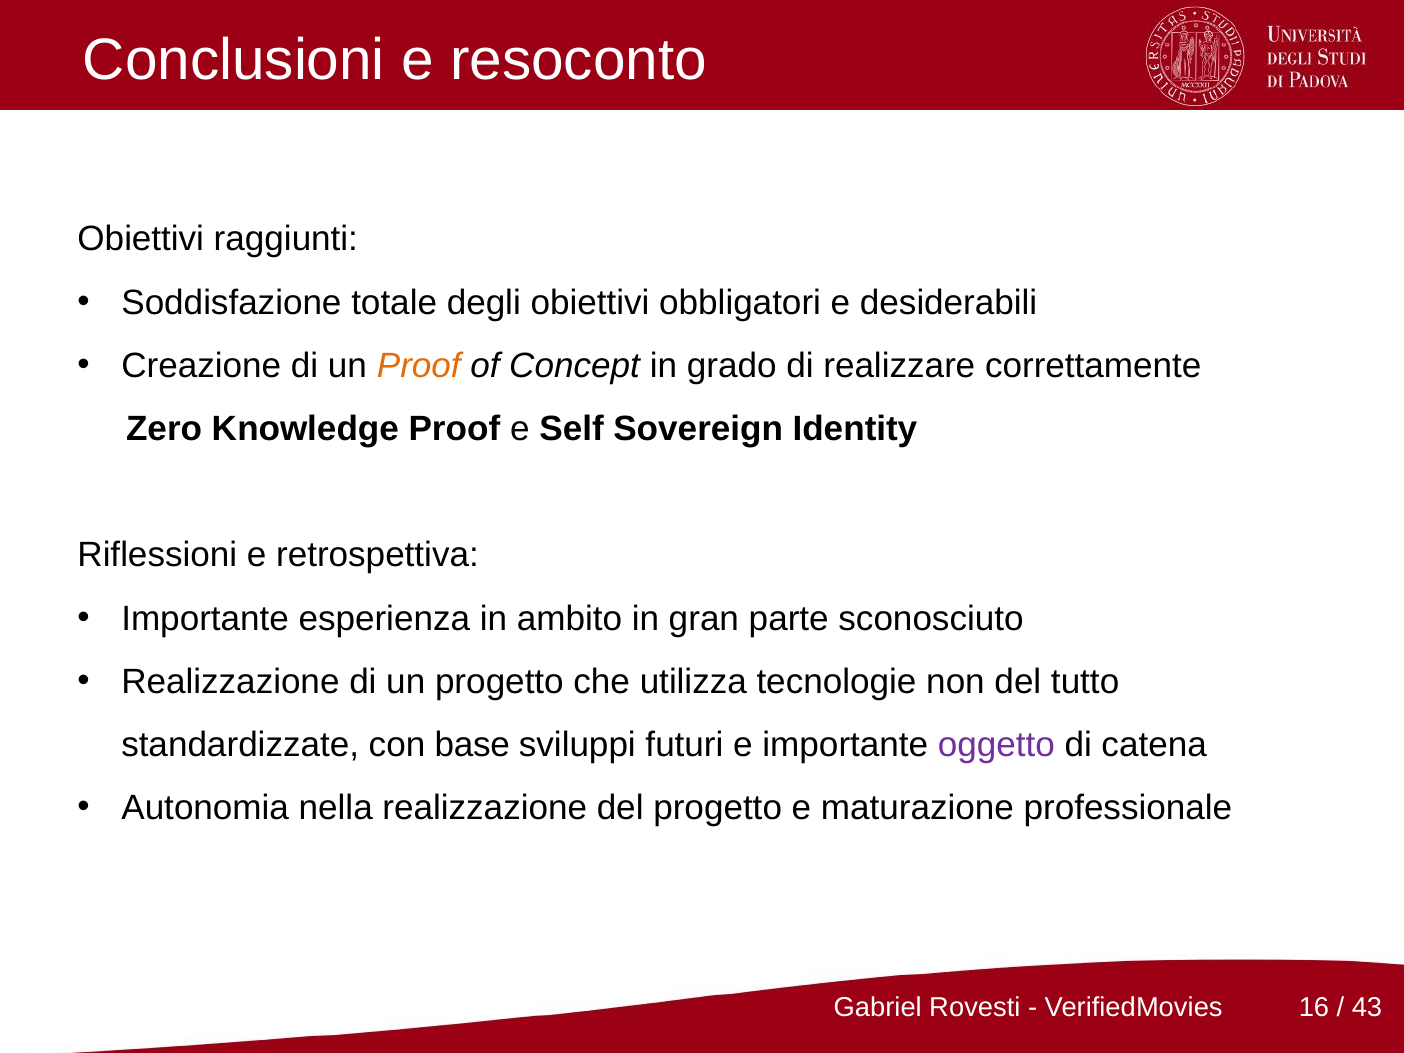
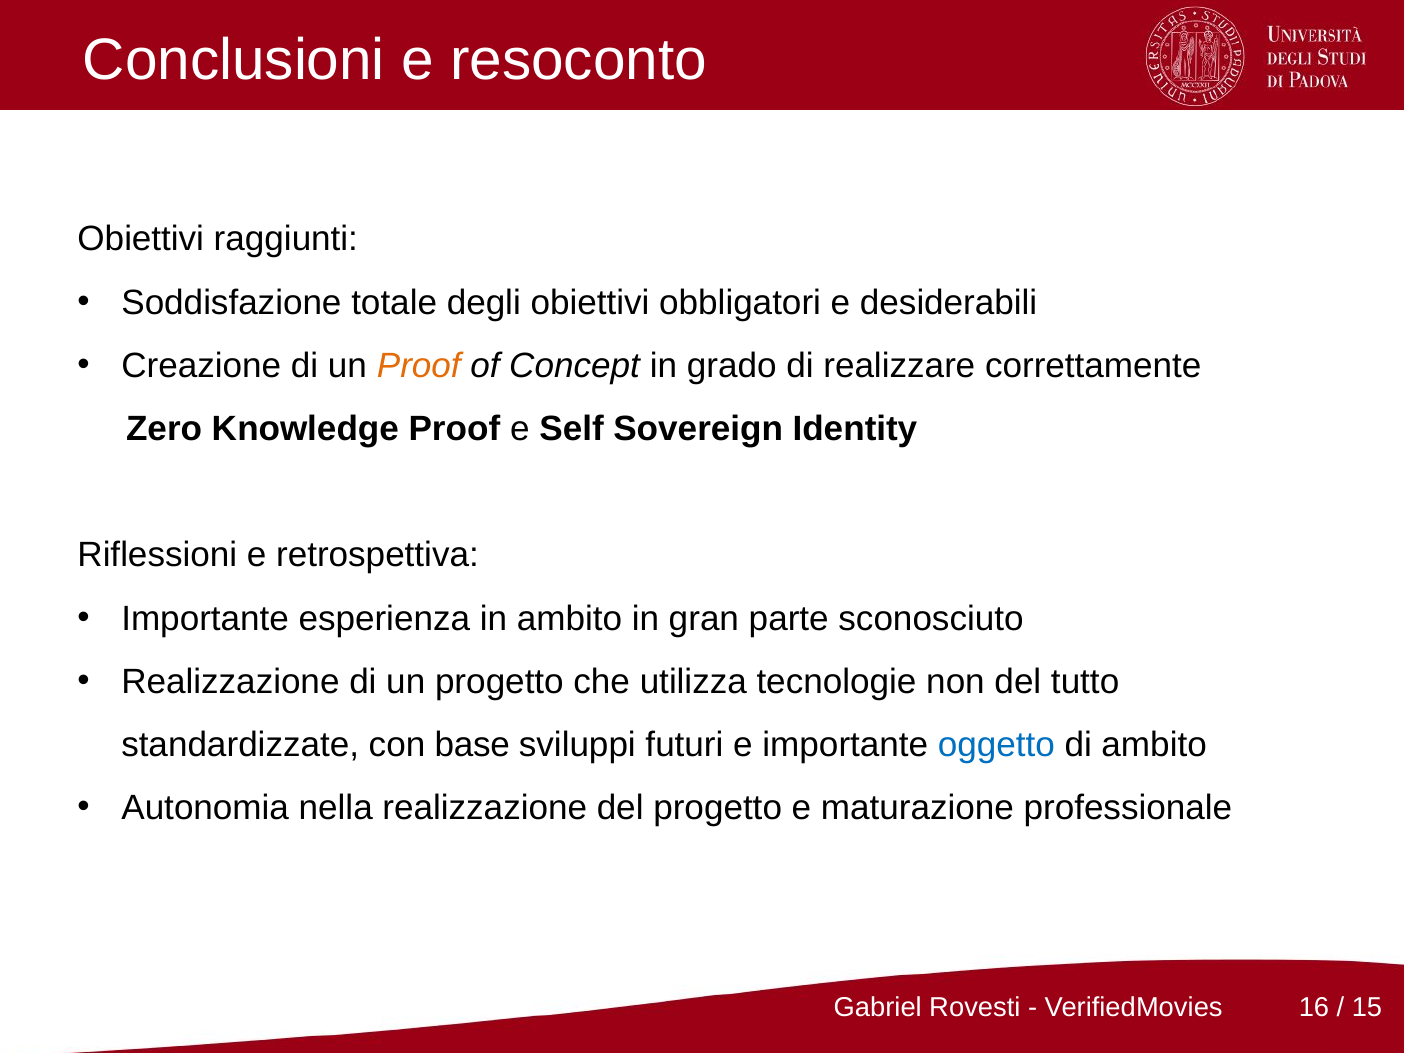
oggetto colour: purple -> blue
di catena: catena -> ambito
43: 43 -> 15
